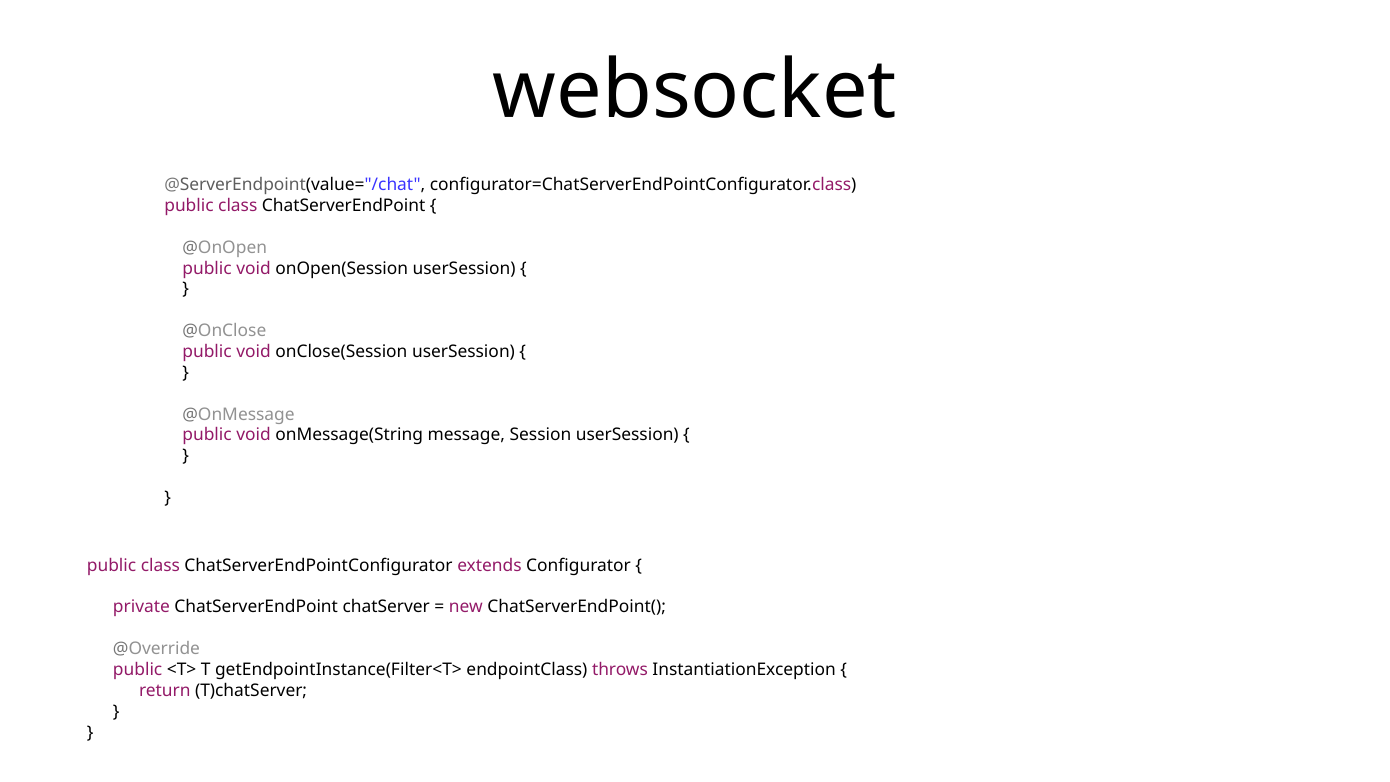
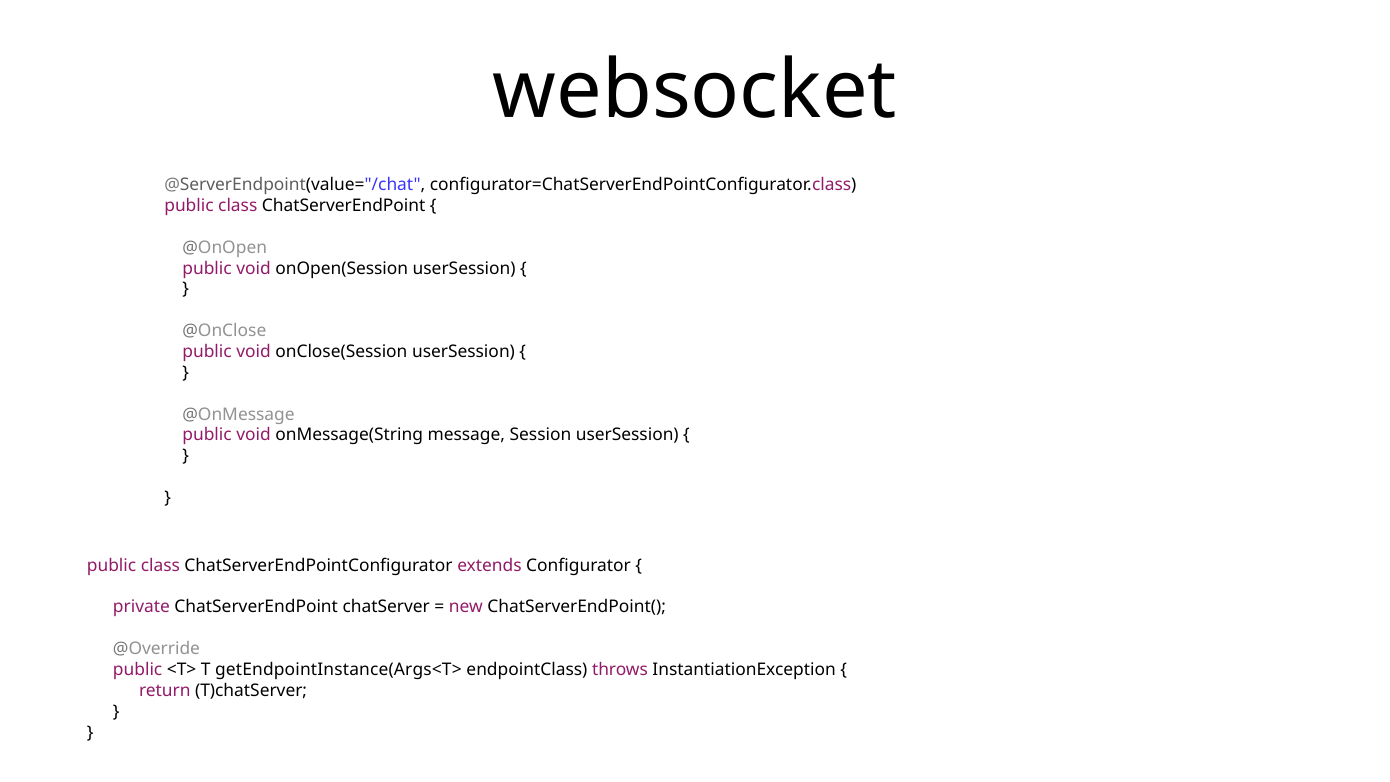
getEndpointInstance(Filter<T>: getEndpointInstance(Filter<T> -> getEndpointInstance(Args<T>
